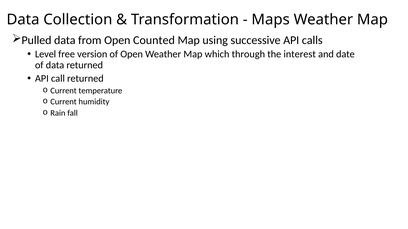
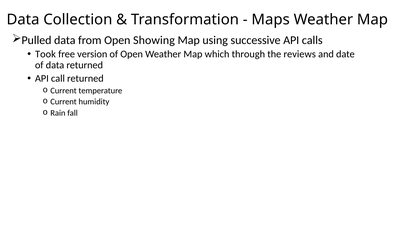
Counted: Counted -> Showing
Level: Level -> Took
interest: interest -> reviews
